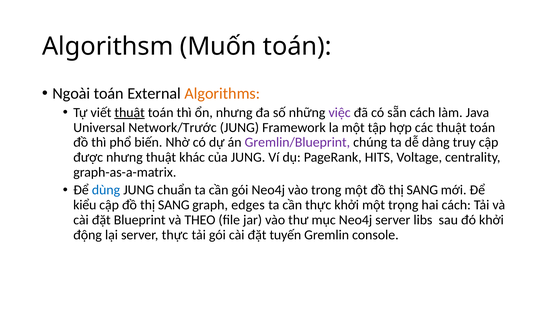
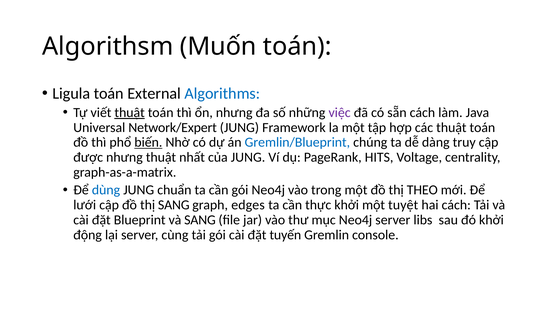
Ngoài: Ngoài -> Ligula
Algorithms colour: orange -> blue
Network/Trước: Network/Trước -> Network/Expert
biến underline: none -> present
Gremlin/Blueprint colour: purple -> blue
khác: khác -> nhất
một đồ thị SANG: SANG -> THEO
kiểu: kiểu -> lưới
trọng: trọng -> tuyệt
và THEO: THEO -> SANG
server thực: thực -> cùng
